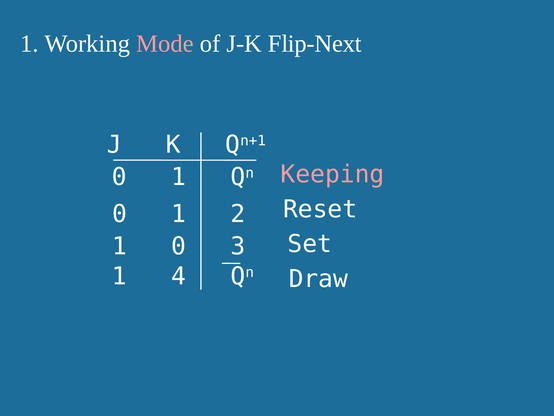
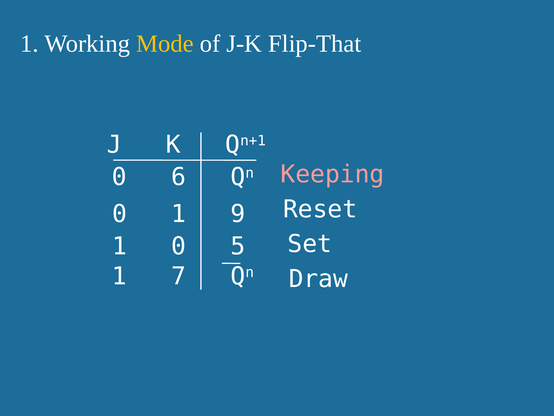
Mode colour: pink -> yellow
Flip-Next: Flip-Next -> Flip-That
1 at (179, 177): 1 -> 6
2: 2 -> 9
3: 3 -> 5
4: 4 -> 7
